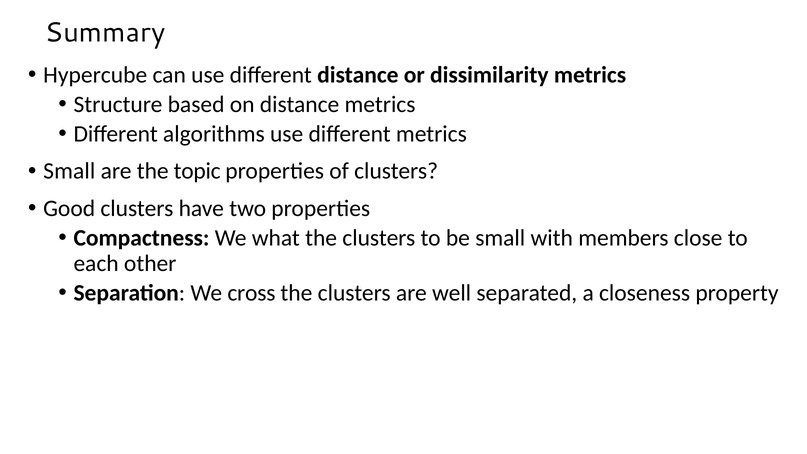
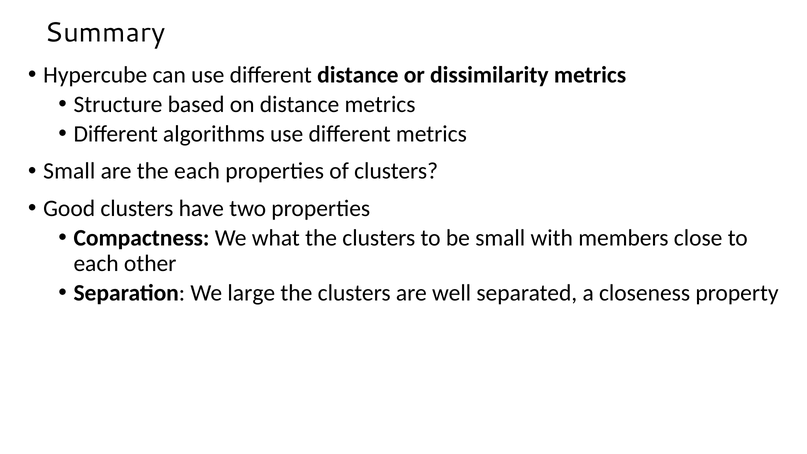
the topic: topic -> each
cross: cross -> large
